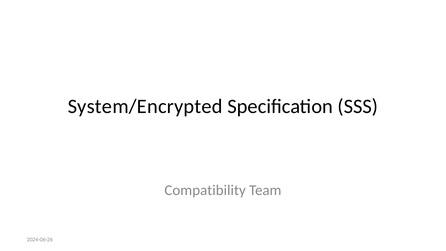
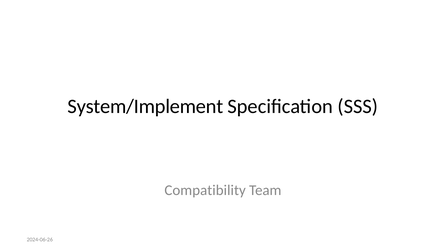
System/Encrypted: System/Encrypted -> System/Implement
